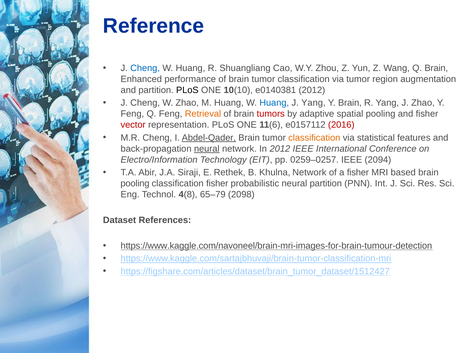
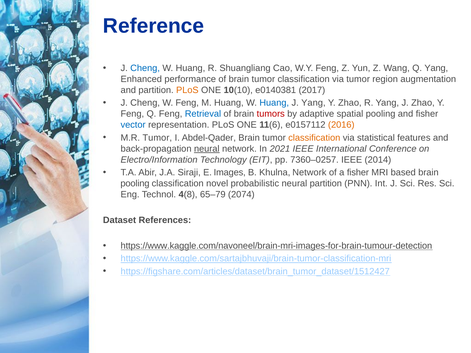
W.Y Zhou: Zhou -> Feng
Q Brain: Brain -> Yang
PLoS at (187, 90) colour: black -> orange
e0140381 2012: 2012 -> 2017
W Zhao: Zhao -> Feng
Y Brain: Brain -> Zhao
Retrieval colour: orange -> blue
vector colour: red -> blue
2016 colour: red -> orange
M.R Cheng: Cheng -> Tumor
Abdel-Qader underline: present -> none
In 2012: 2012 -> 2021
0259–0257: 0259–0257 -> 7360–0257
2094: 2094 -> 2014
Rethek: Rethek -> Images
classification fisher: fisher -> novel
2098: 2098 -> 2074
